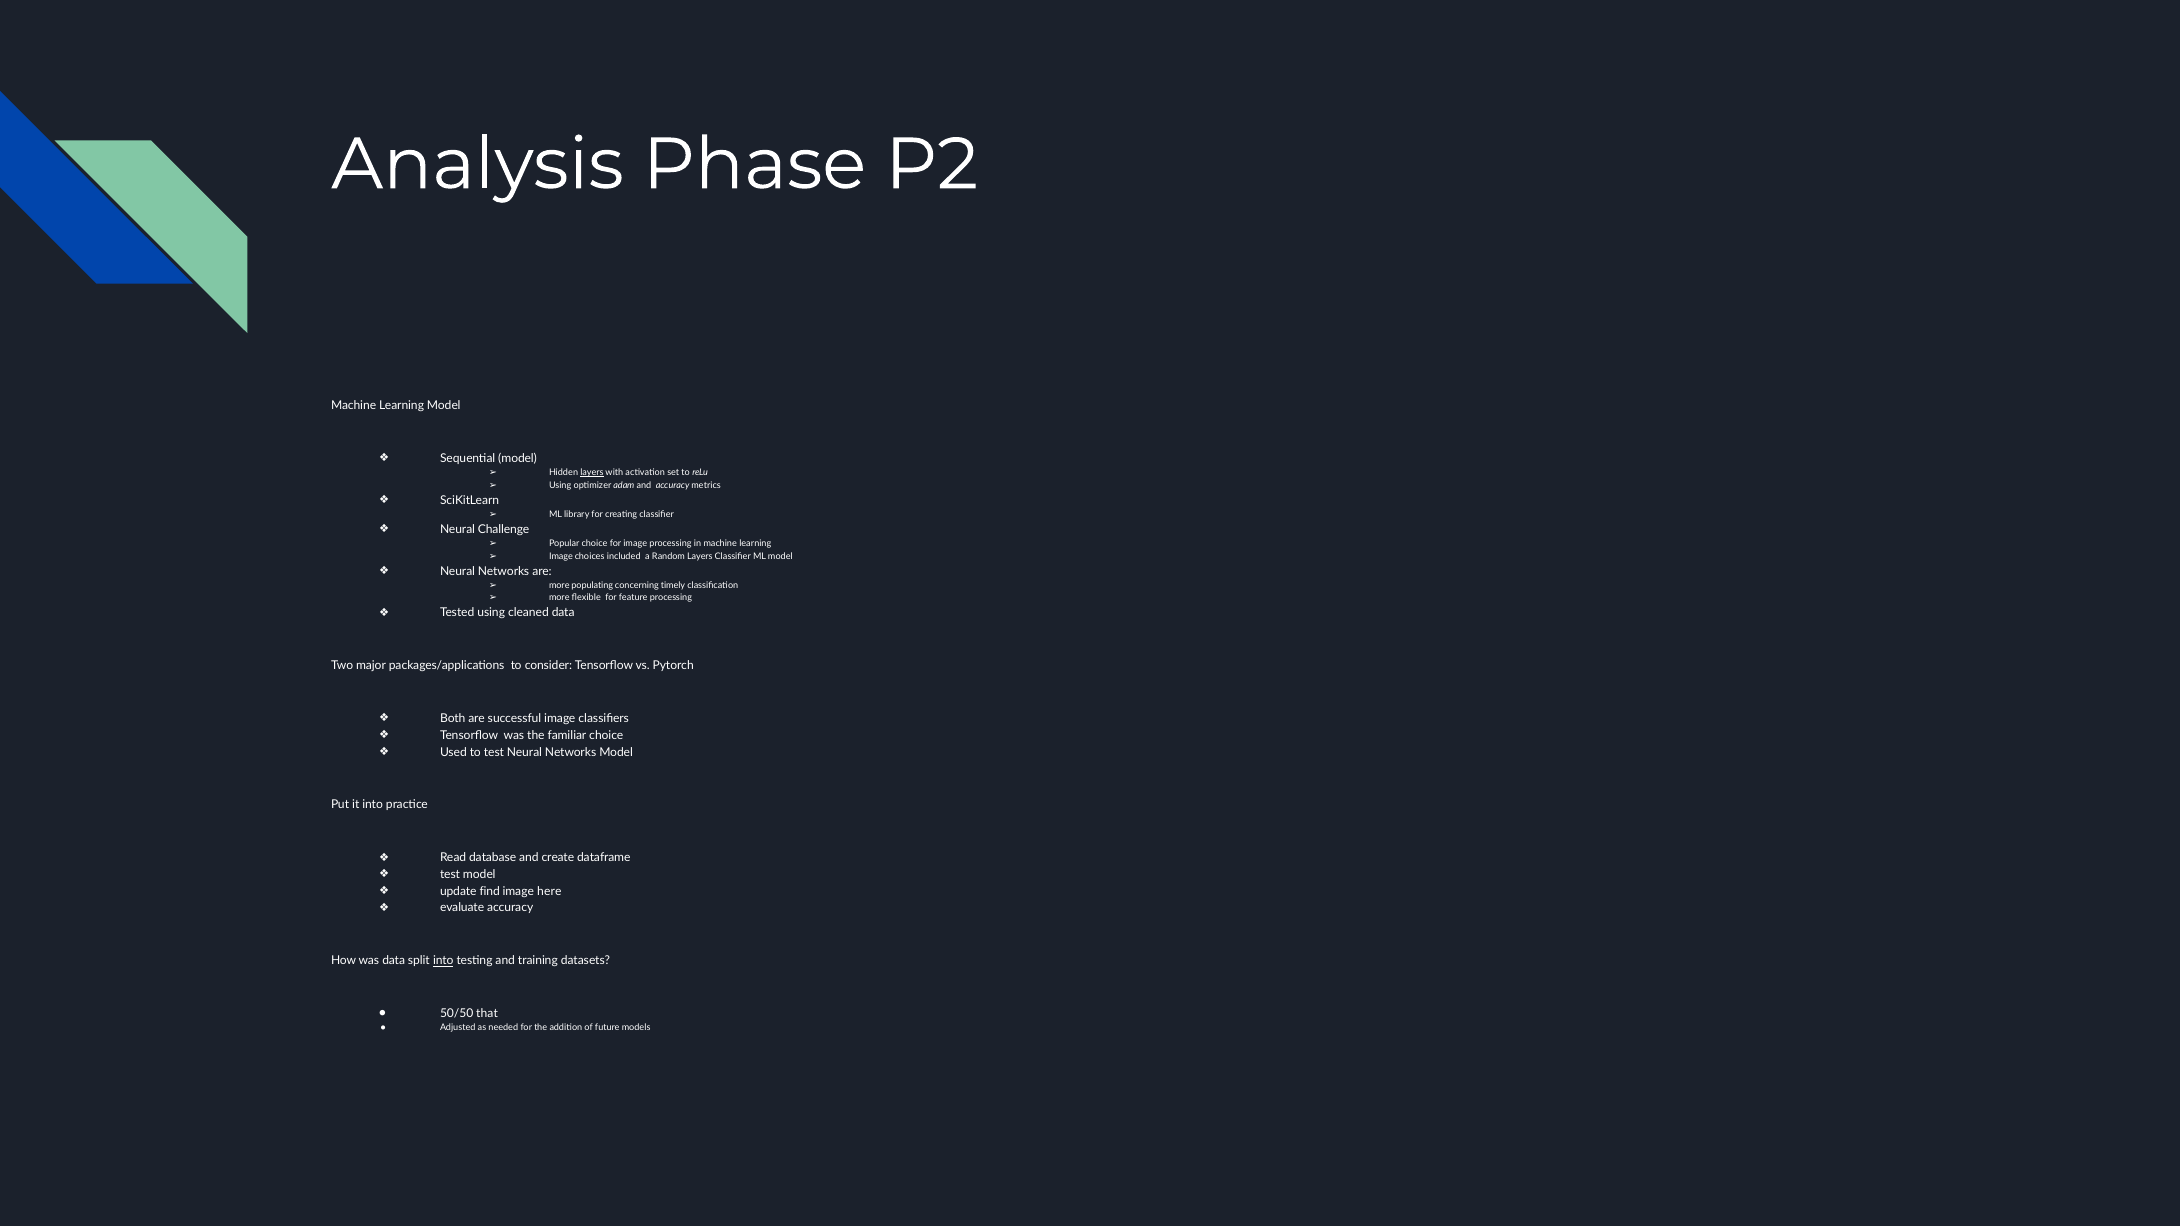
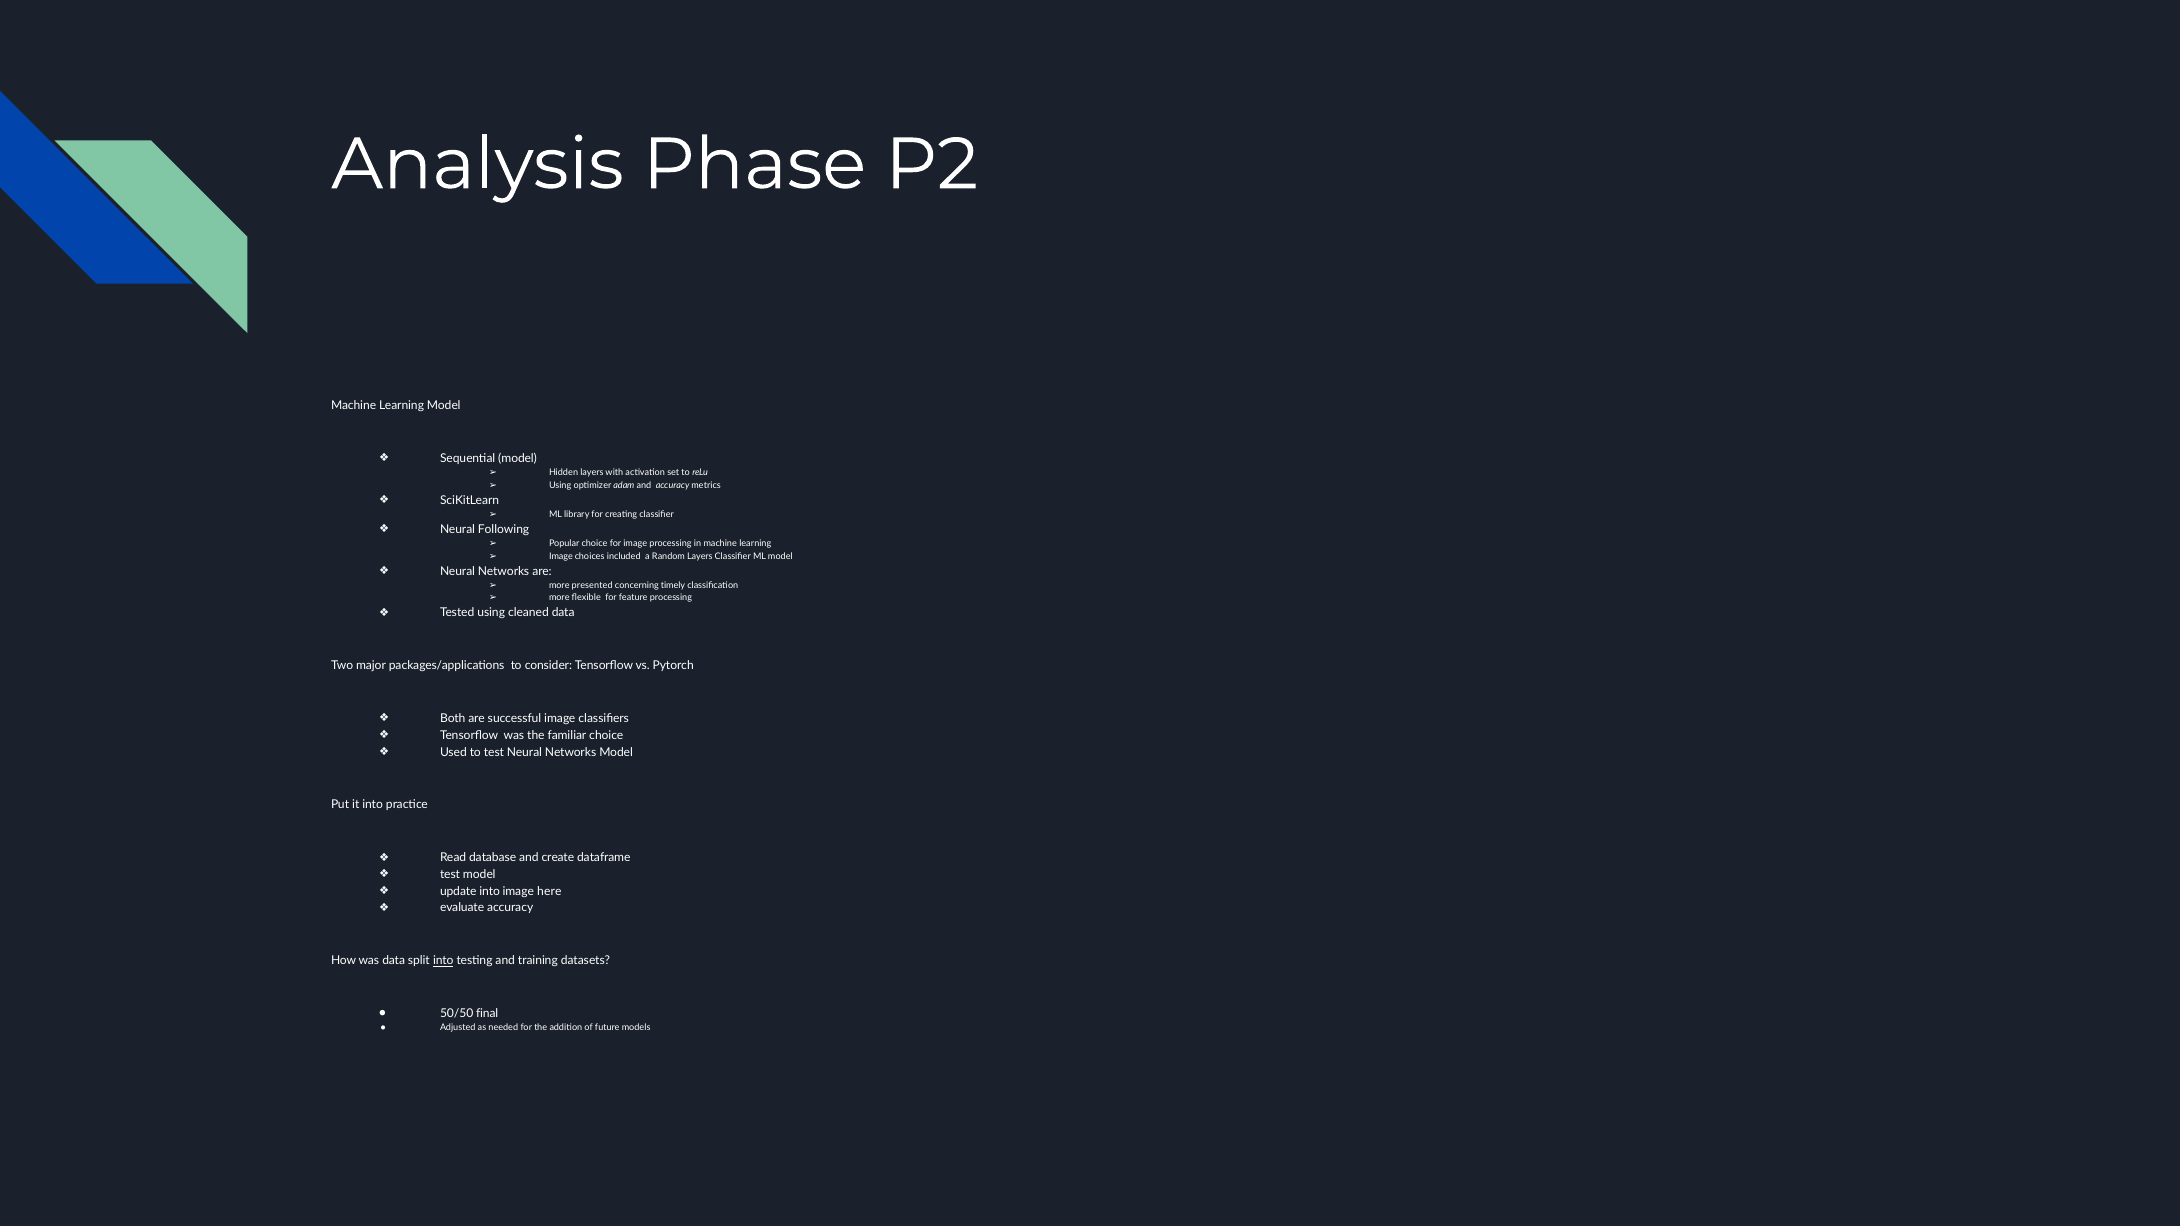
layers at (592, 473) underline: present -> none
Challenge: Challenge -> Following
populating: populating -> presented
update find: find -> into
that: that -> final
